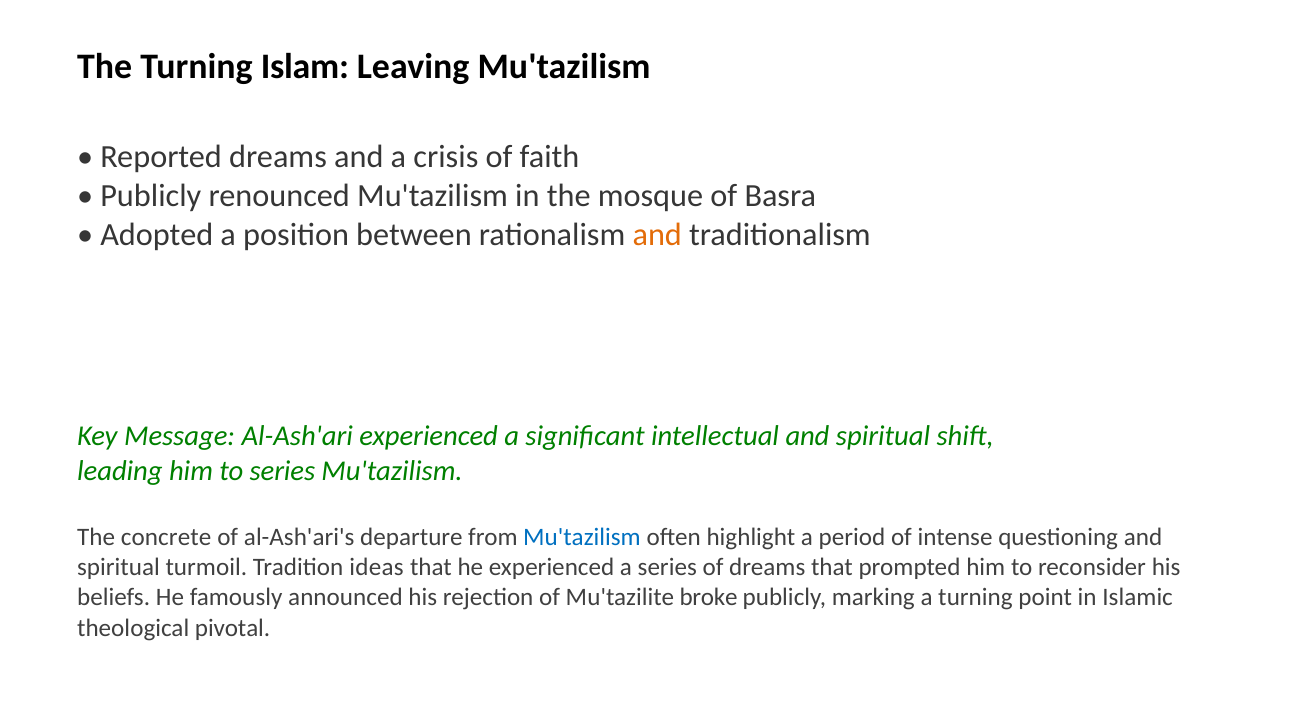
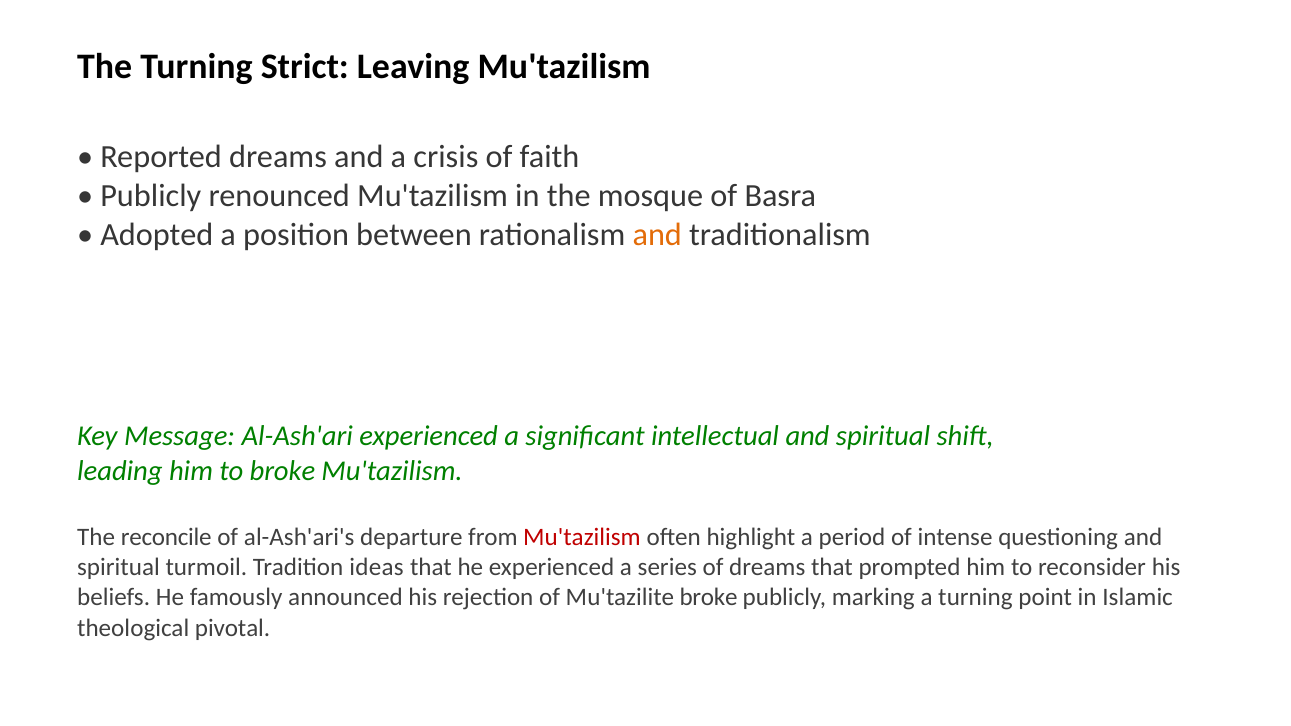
Islam: Islam -> Strict
to series: series -> broke
concrete: concrete -> reconcile
Mu'tazilism at (582, 537) colour: blue -> red
